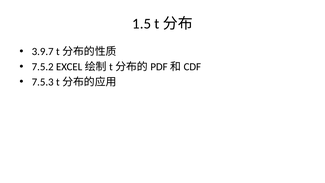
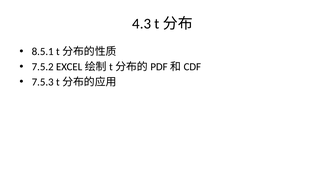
1.5: 1.5 -> 4.3
3.9.7: 3.9.7 -> 8.5.1
